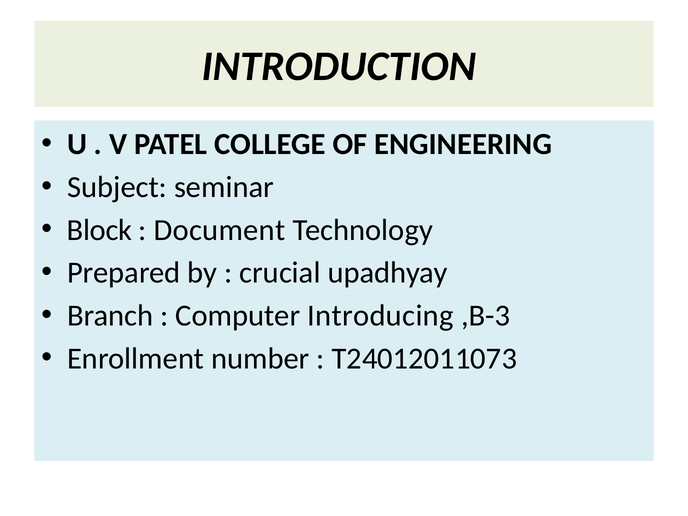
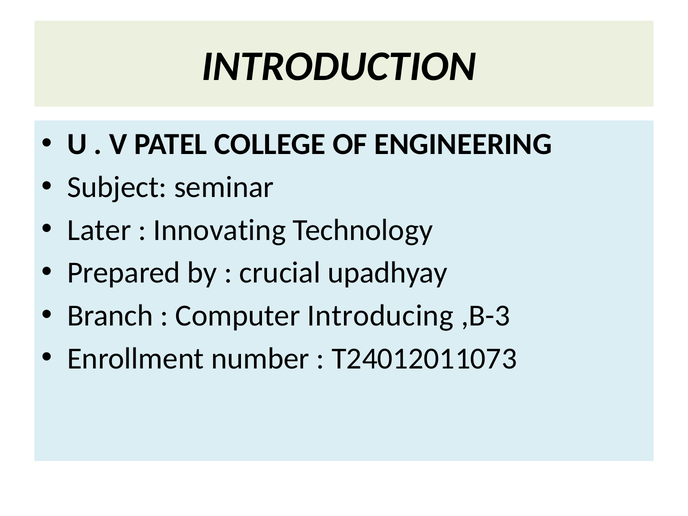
Block: Block -> Later
Document: Document -> Innovating
